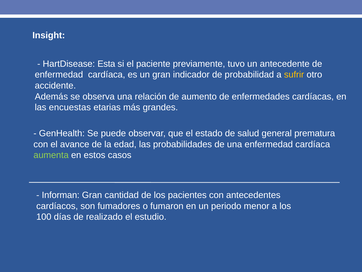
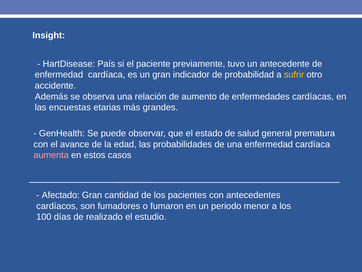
Esta: Esta -> País
aumenta colour: light green -> pink
Informan: Informan -> Afectado
